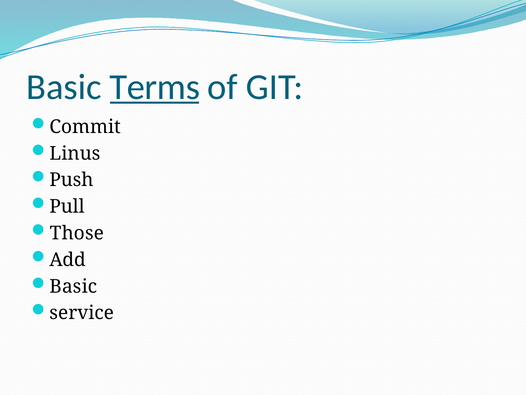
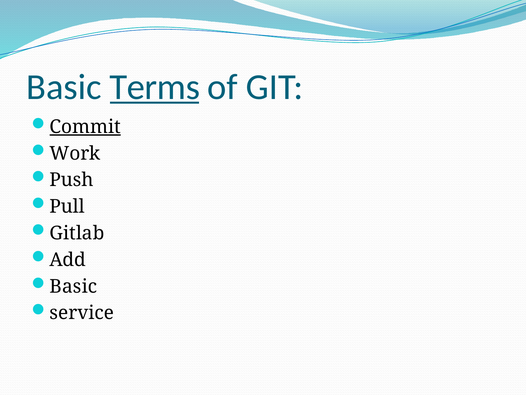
Commit underline: none -> present
Linus: Linus -> Work
Those: Those -> Gitlab
